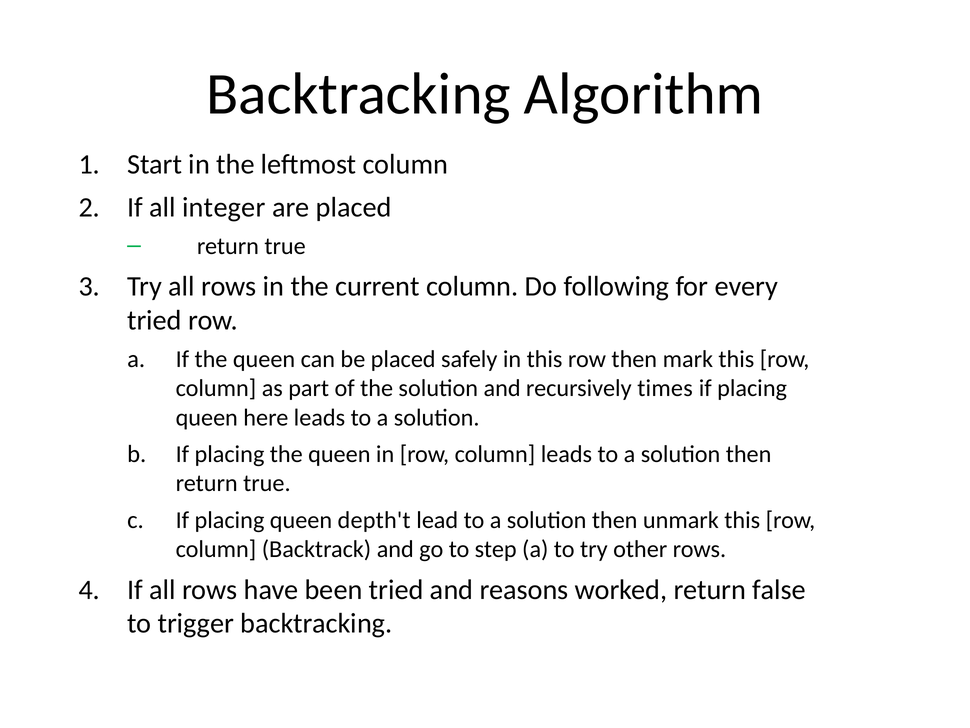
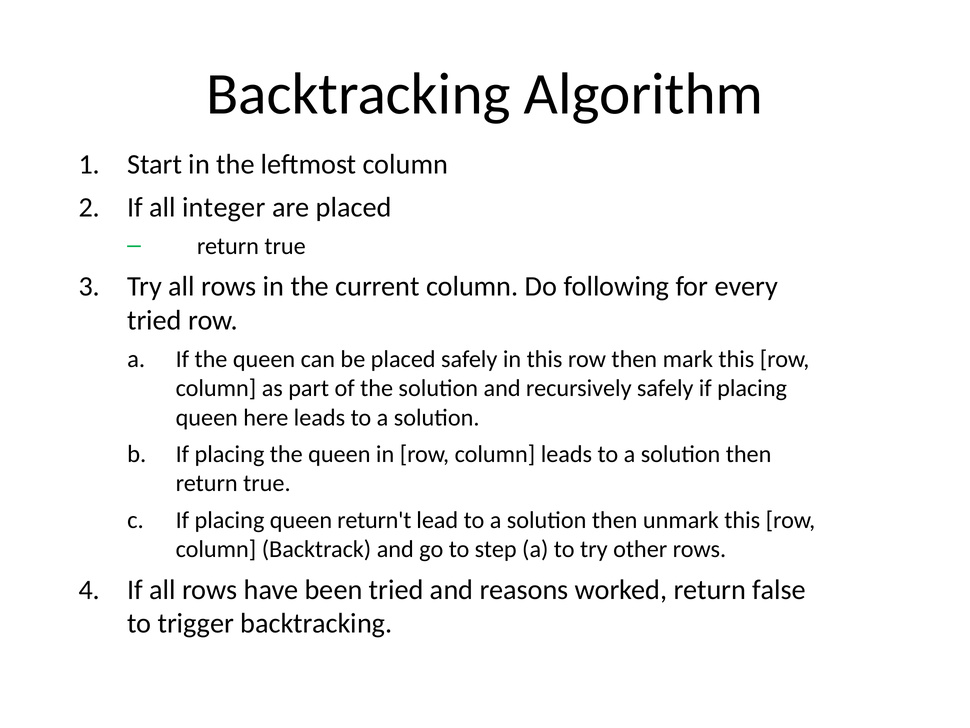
recursively times: times -> safely
depth't: depth't -> return't
